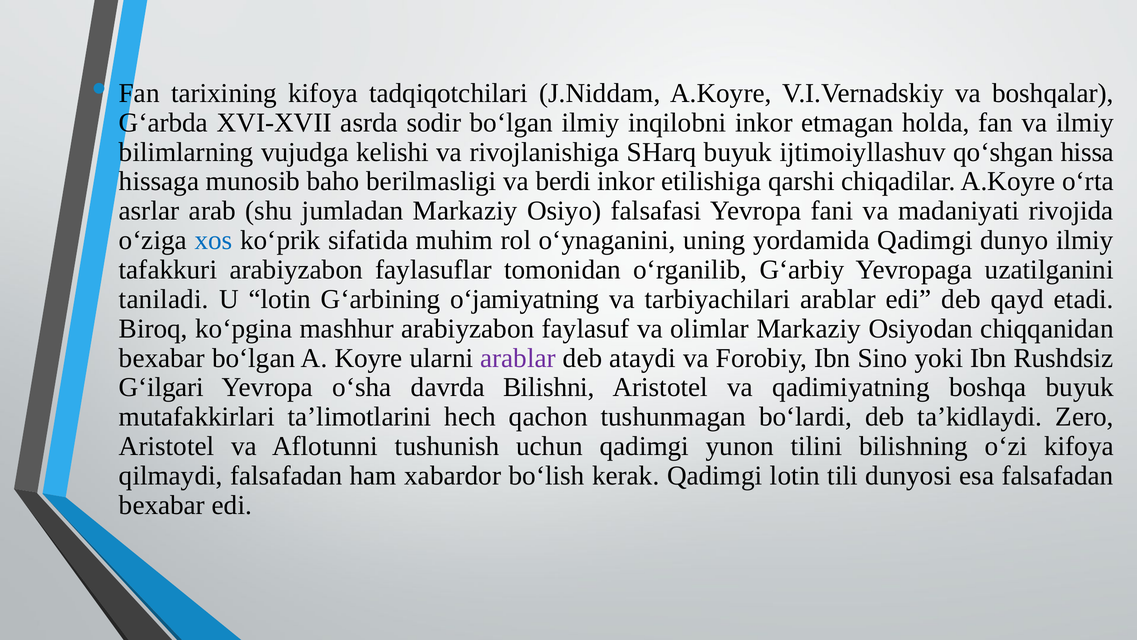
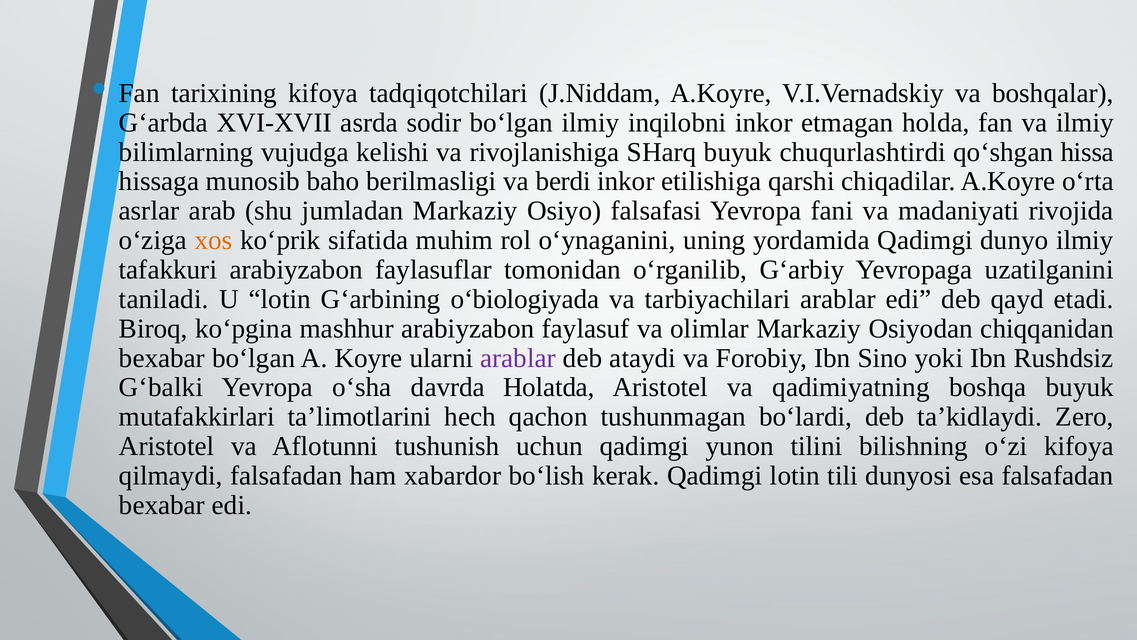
ijtimоiyllаshuv: ijtimоiyllаshuv -> chuqurlashtirdi
xos colour: blue -> orange
o‘jamiyatning: o‘jamiyatning -> o‘biologiyada
G‘ilgari: G‘ilgari -> G‘balki
Bilishni: Bilishni -> Holatda
